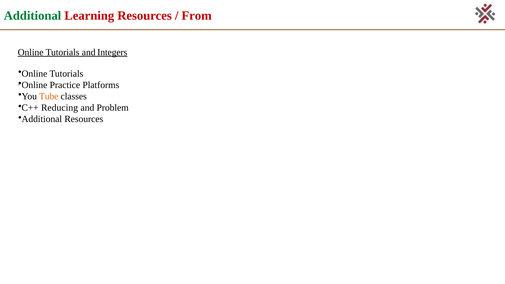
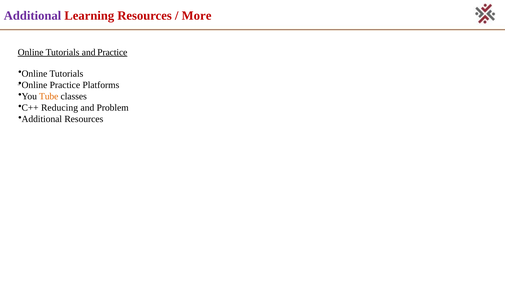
Additional at (33, 16) colour: green -> purple
From: From -> More
and Integers: Integers -> Practice
